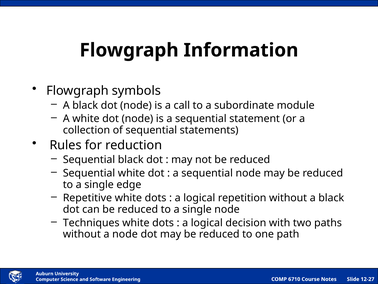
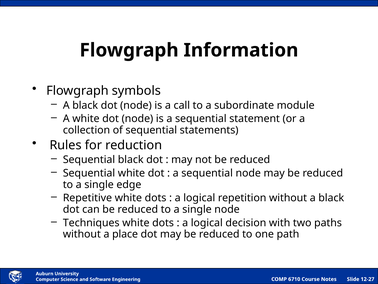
a node: node -> place
